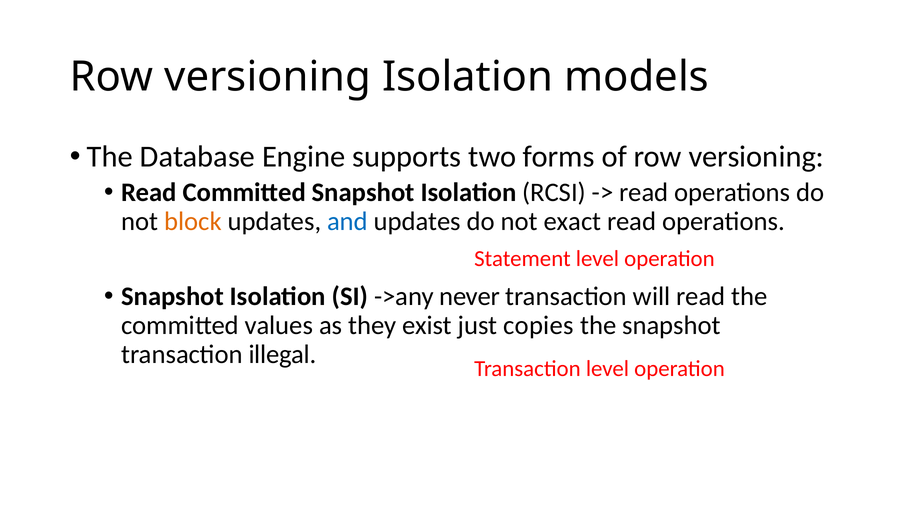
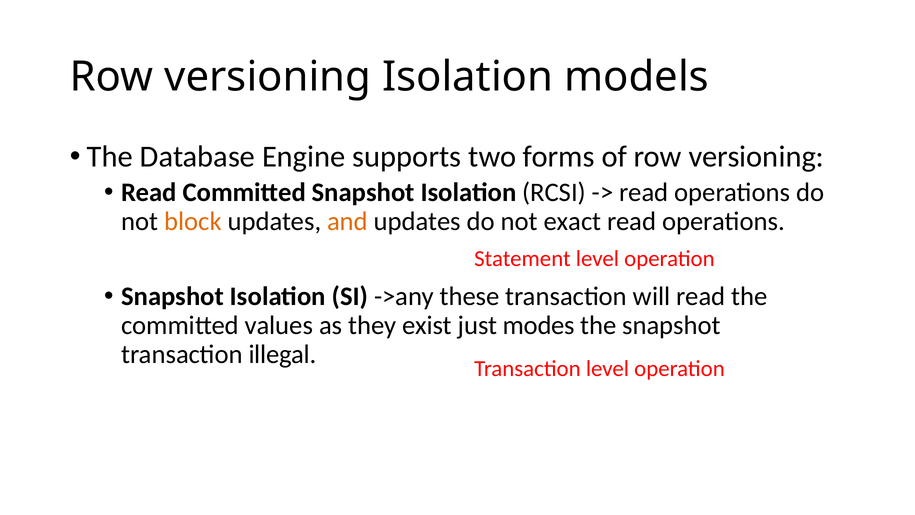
and colour: blue -> orange
never: never -> these
copies: copies -> modes
